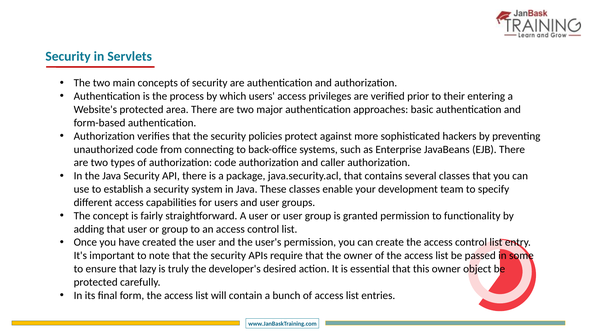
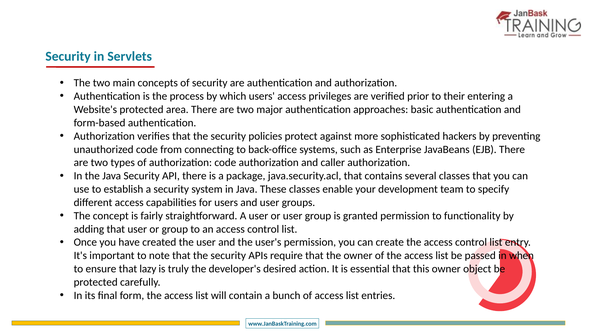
some: some -> when
